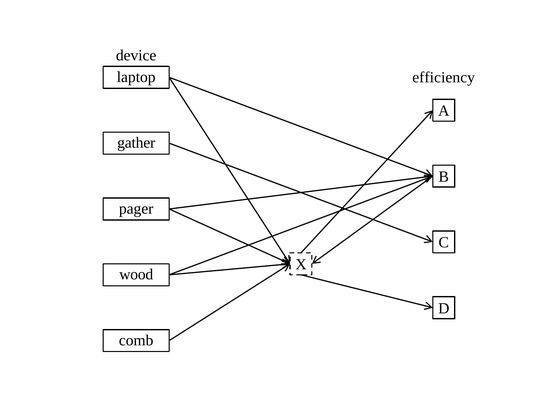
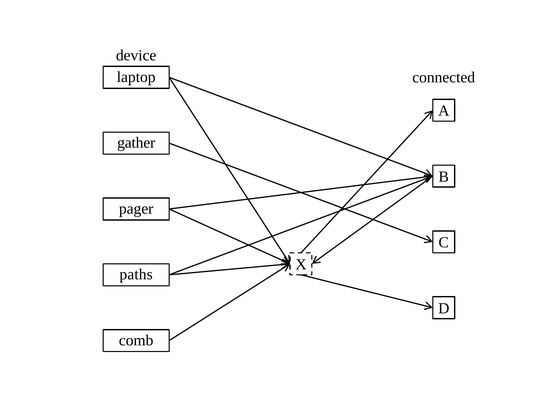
efficiency: efficiency -> connected
wood: wood -> paths
